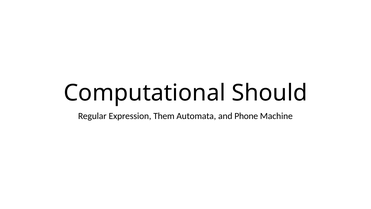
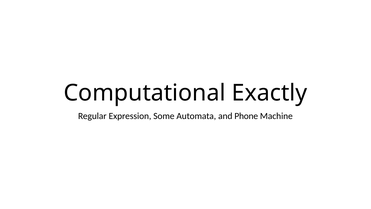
Should: Should -> Exactly
Them: Them -> Some
